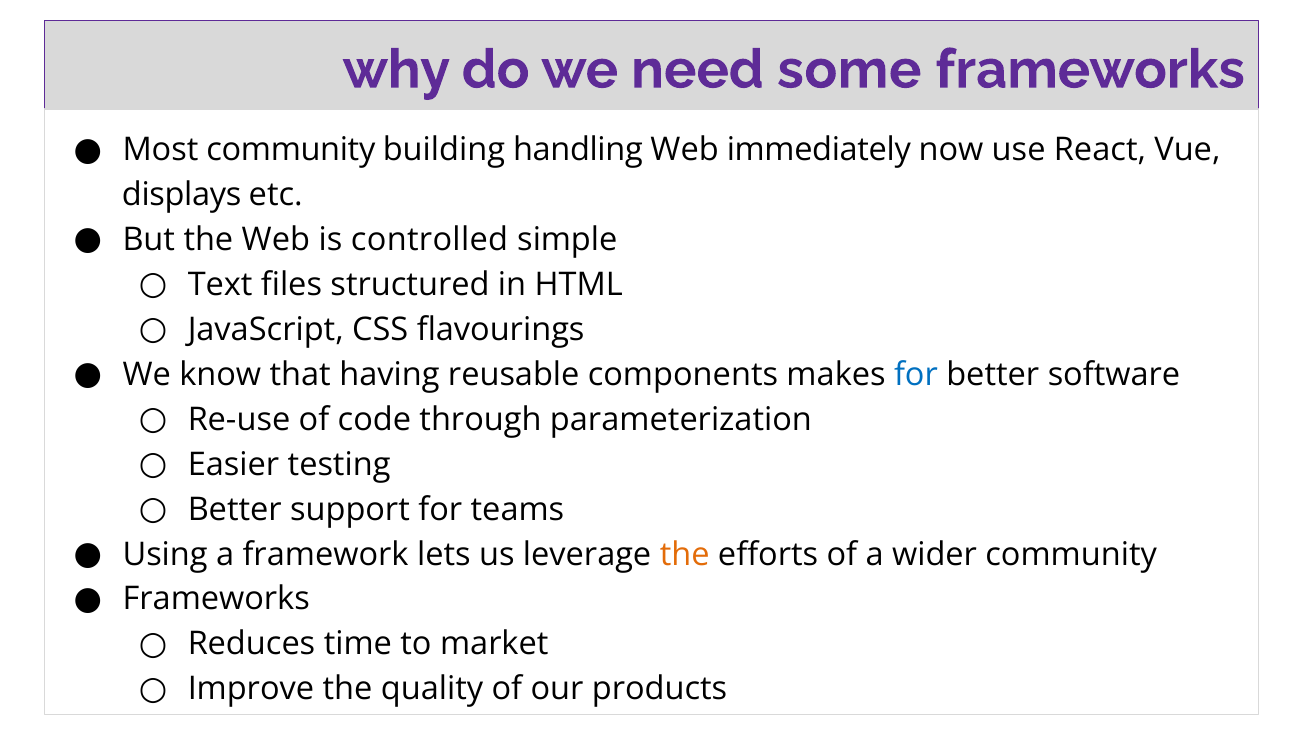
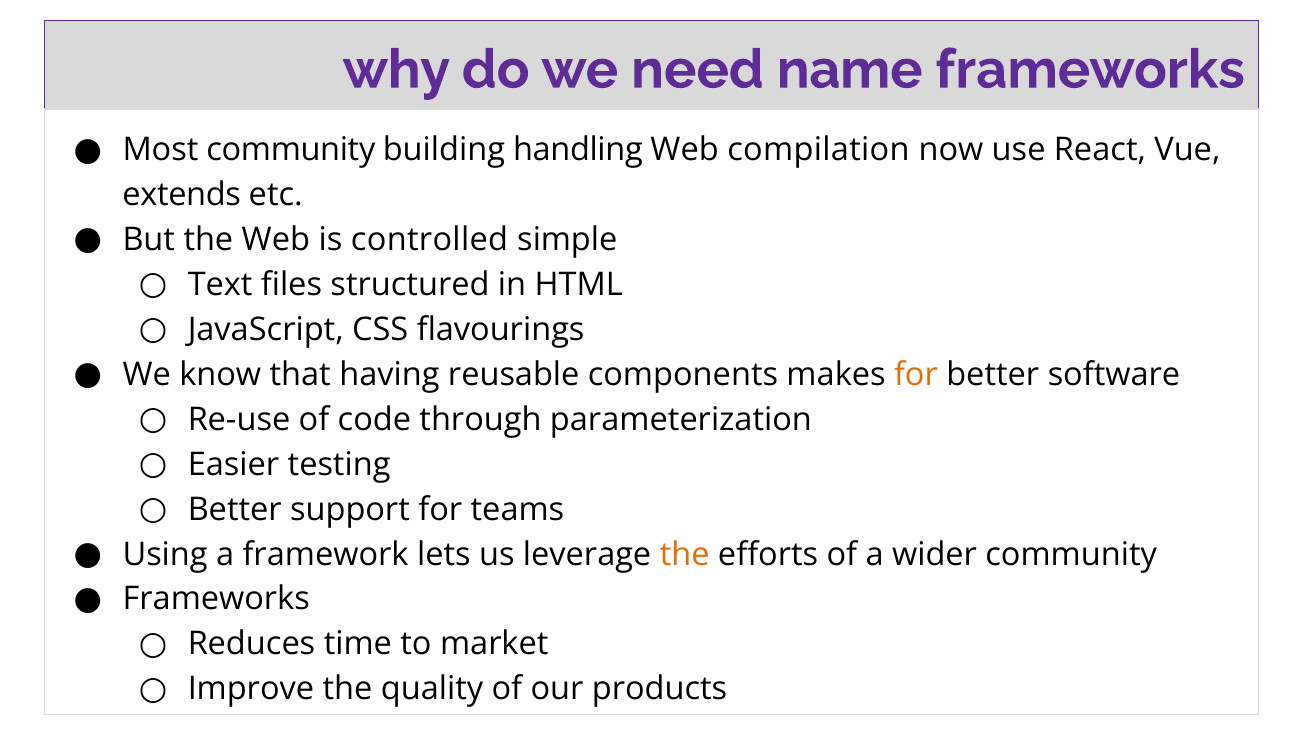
some: some -> name
immediately: immediately -> compilation
displays: displays -> extends
for at (916, 375) colour: blue -> orange
